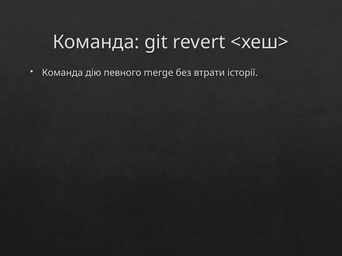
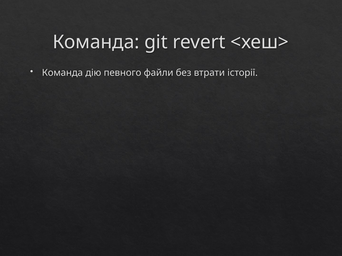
merge: merge -> файли
